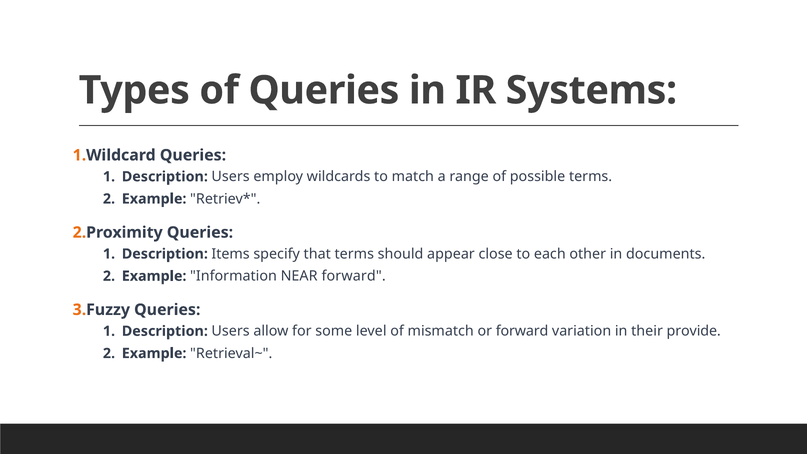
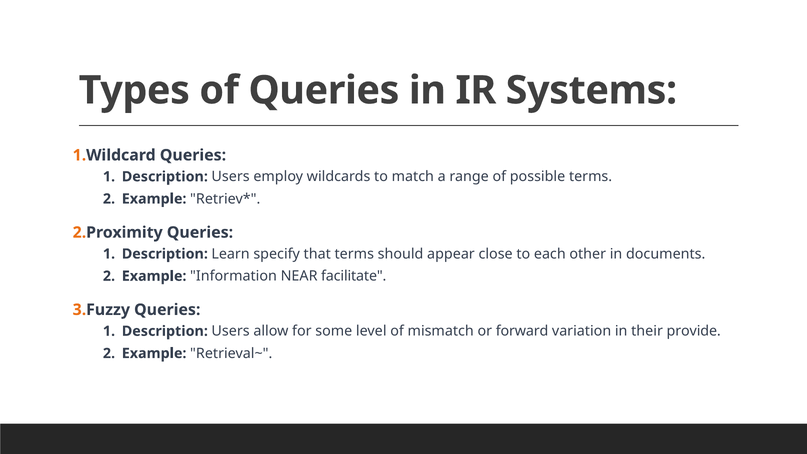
Items: Items -> Learn
NEAR forward: forward -> facilitate
